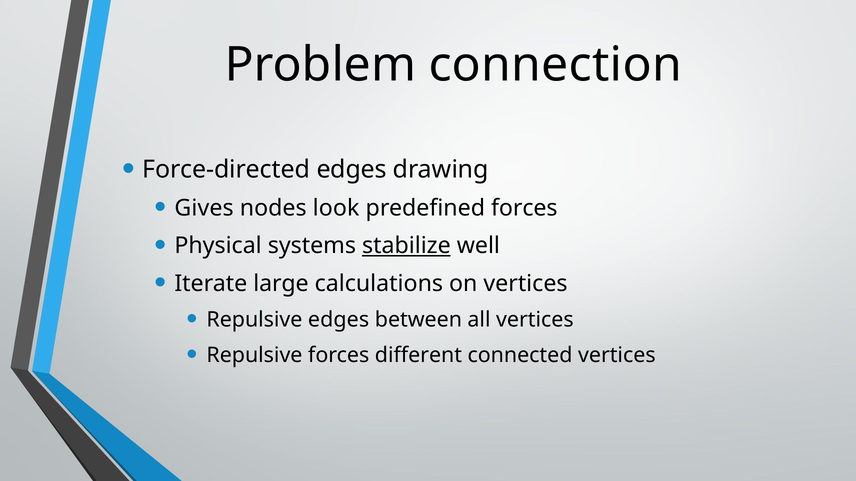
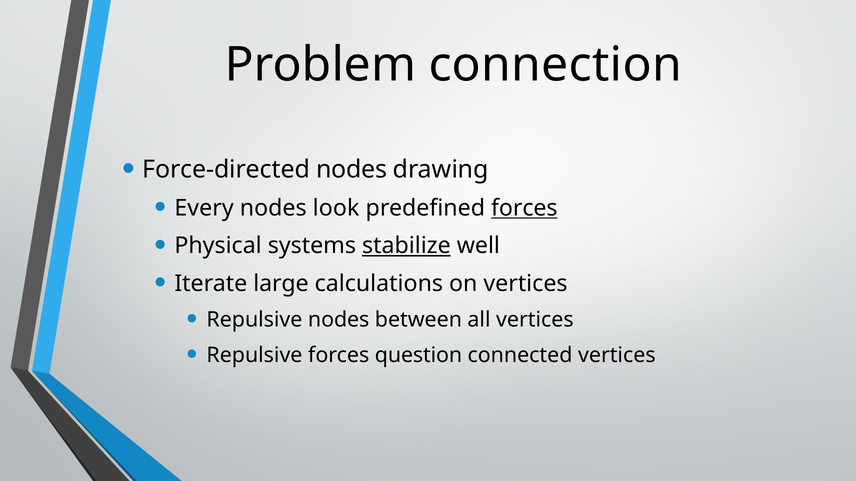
Force-directed edges: edges -> nodes
Gives: Gives -> Every
forces at (524, 208) underline: none -> present
Repulsive edges: edges -> nodes
different: different -> question
